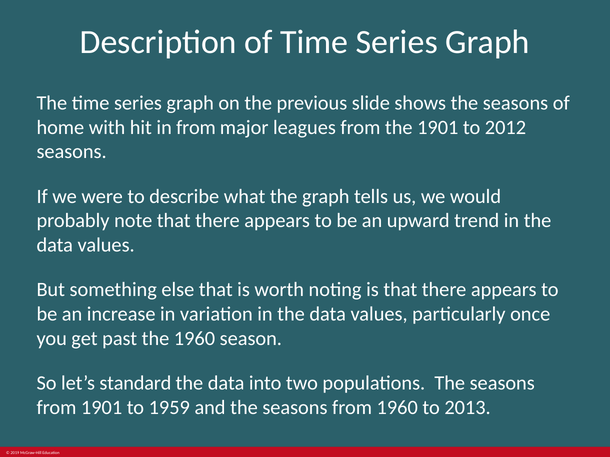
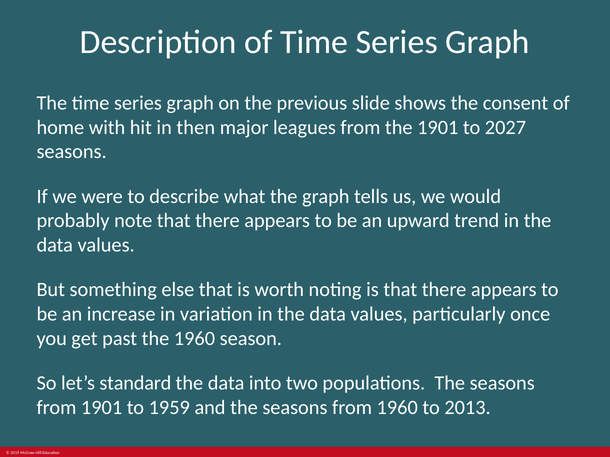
shows the seasons: seasons -> consent
in from: from -> then
2012: 2012 -> 2027
